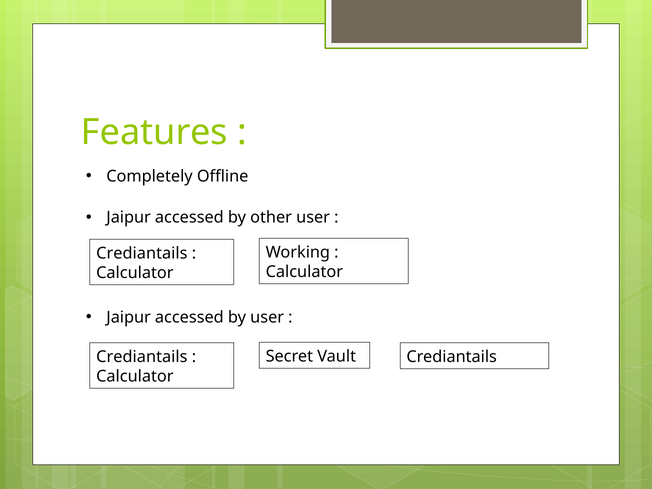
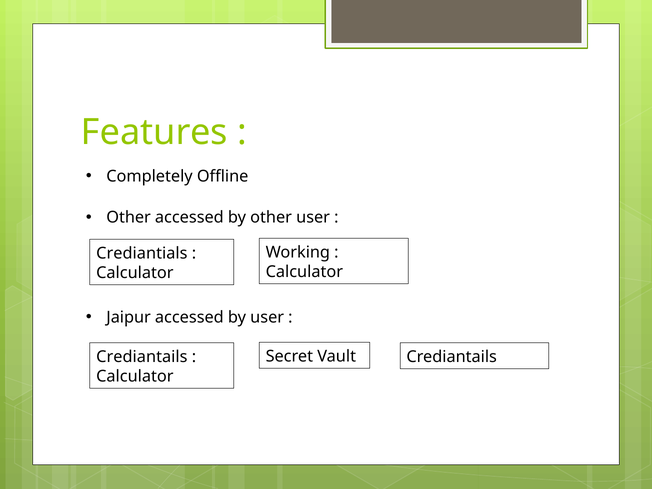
Jaipur at (129, 218): Jaipur -> Other
Crediantails at (142, 253): Crediantails -> Crediantials
